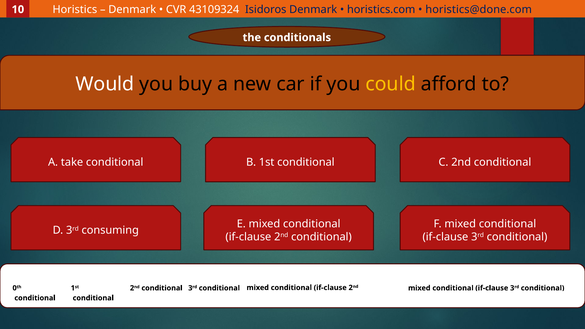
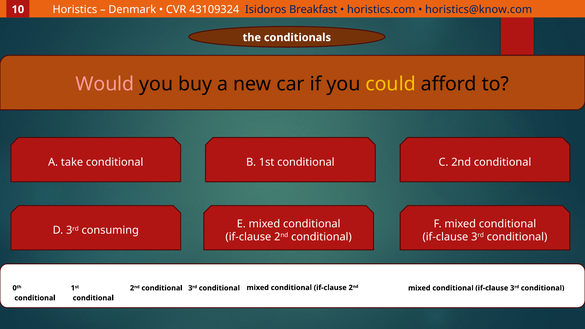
Isidoros Denmark: Denmark -> Breakfast
horistics@done.com: horistics@done.com -> horistics@know.com
Would colour: white -> pink
